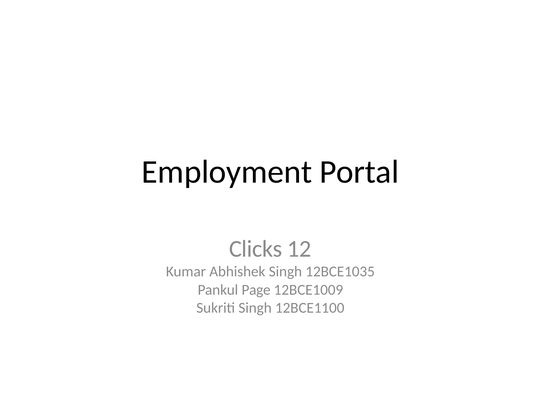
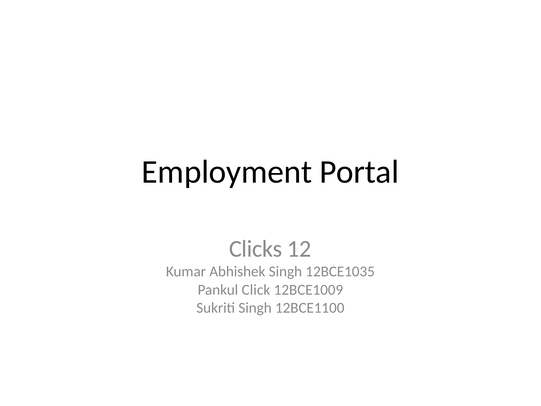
Page: Page -> Click
